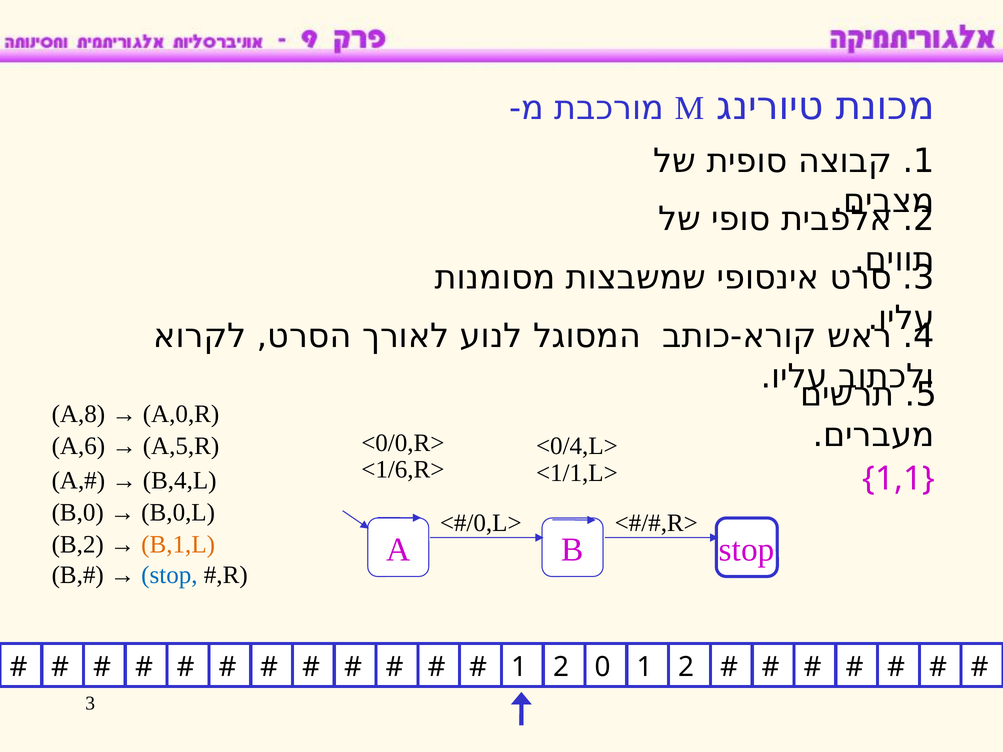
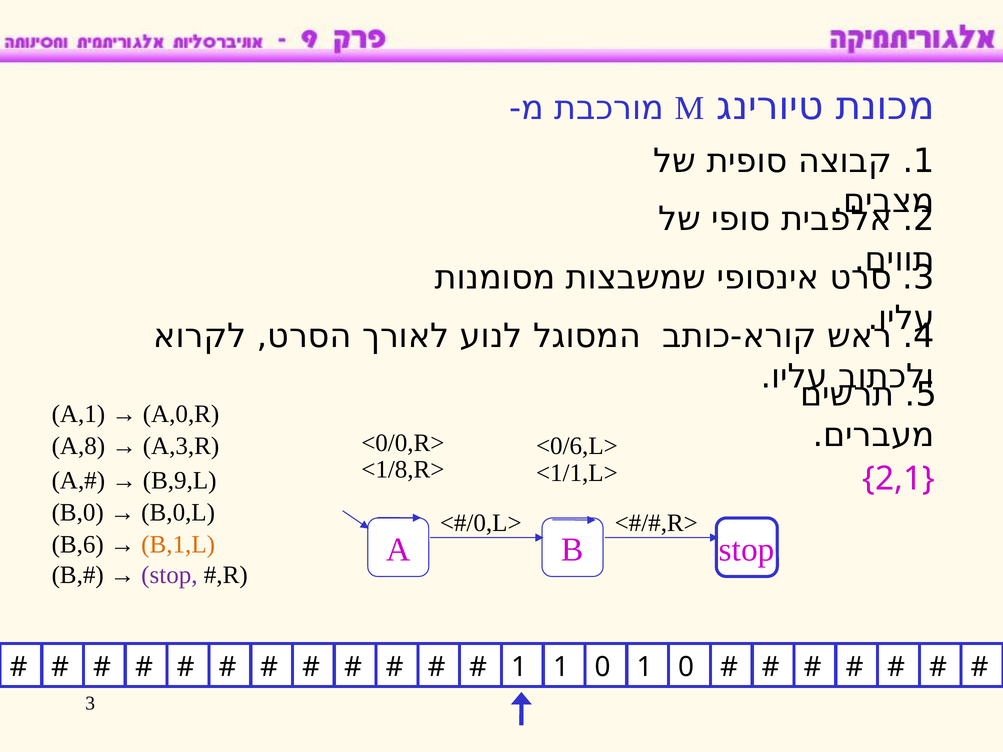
A,8: A,8 -> A,1
A,6: A,6 -> A,8
A,5,R: A,5,R -> A,3,R
<0/4,L>: <0/4,L> -> <0/6,L>
<1/6,R>: <1/6,R> -> <1/8,R>
B,4,L: B,4,L -> B,9,L
1,1: 1,1 -> 2,1
B,2: B,2 -> B,6
stop at (169, 575) colour: blue -> purple
2 at (561, 667): 2 -> 1
0 1 2: 2 -> 0
